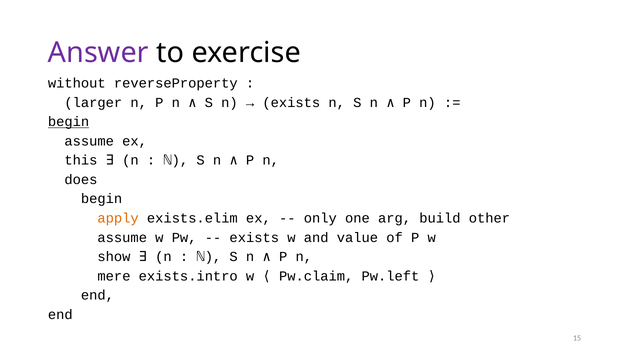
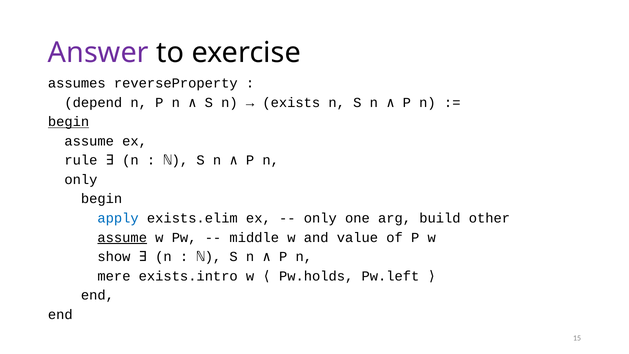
without: without -> assumes
larger: larger -> depend
this: this -> rule
does at (81, 180): does -> only
apply colour: orange -> blue
assume at (122, 237) underline: none -> present
exists at (254, 237): exists -> middle
Pw.claim: Pw.claim -> Pw.holds
